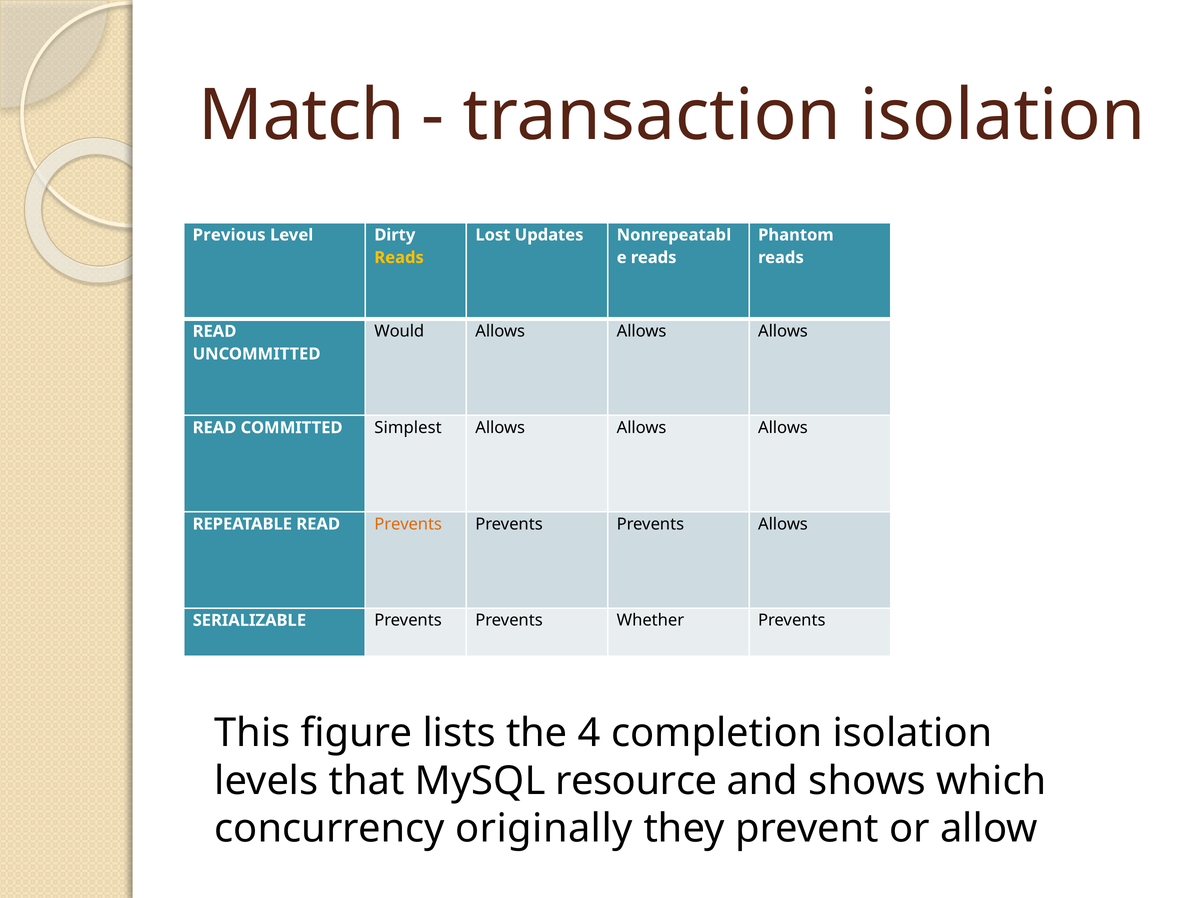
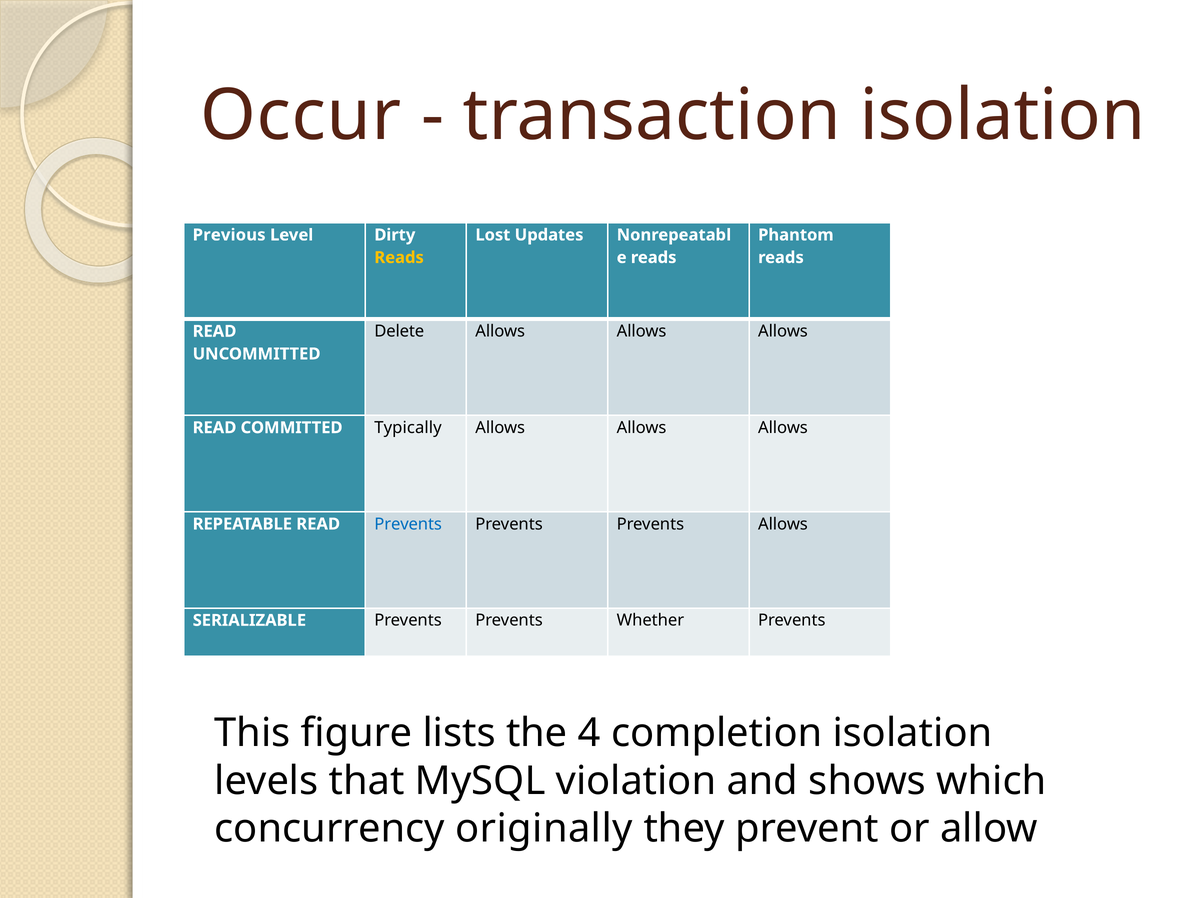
Match: Match -> Occur
Would: Would -> Delete
Simplest: Simplest -> Typically
Prevents at (408, 524) colour: orange -> blue
resource: resource -> violation
